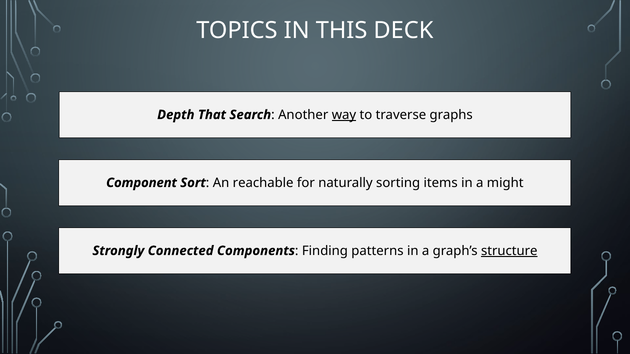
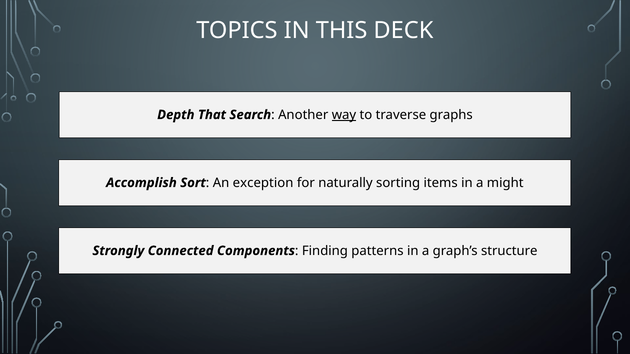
Component: Component -> Accomplish
reachable: reachable -> exception
structure underline: present -> none
